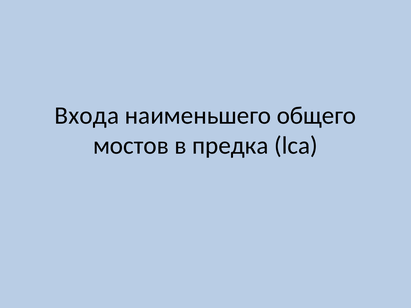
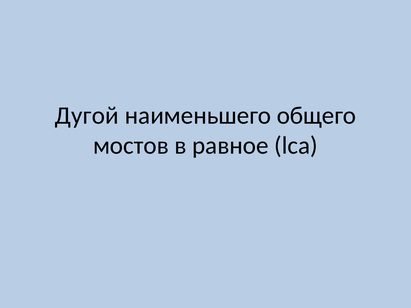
Входа: Входа -> Дугой
предка: предка -> равное
